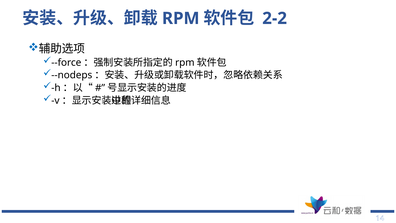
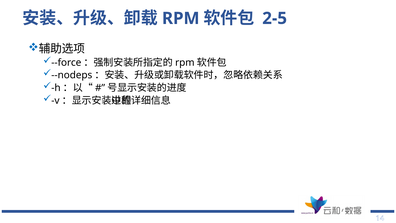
2-2: 2-2 -> 2-5
